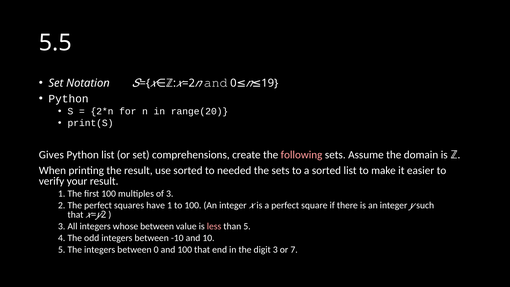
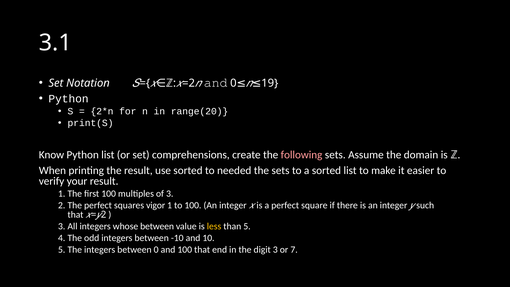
5.5: 5.5 -> 3.1
Gives: Gives -> Know
have: have -> vigor
less colour: pink -> yellow
